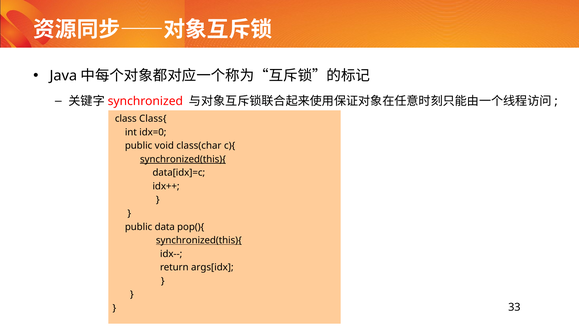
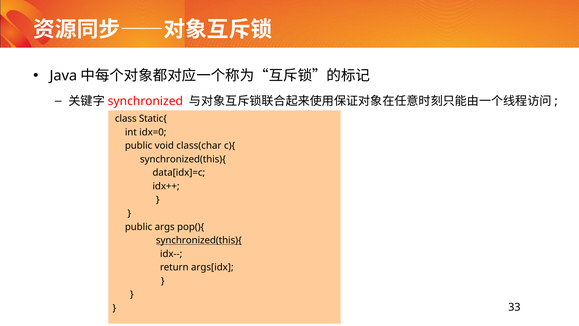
Class{: Class{ -> Static{
synchronized(this){ at (183, 159) underline: present -> none
data: data -> args
